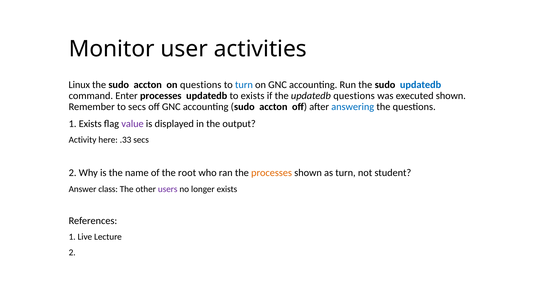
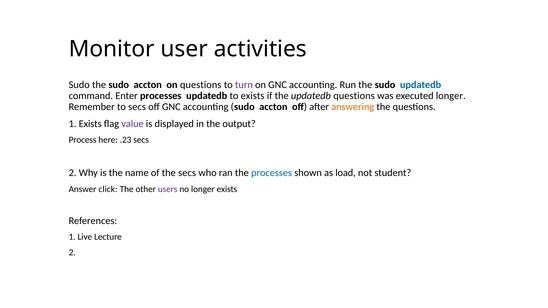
Linux at (79, 85): Linux -> Sudo
turn at (244, 85) colour: blue -> purple
executed shown: shown -> longer
answering colour: blue -> orange
Activity: Activity -> Process
.33: .33 -> .23
the root: root -> secs
processes at (272, 173) colour: orange -> blue
as turn: turn -> load
class: class -> click
